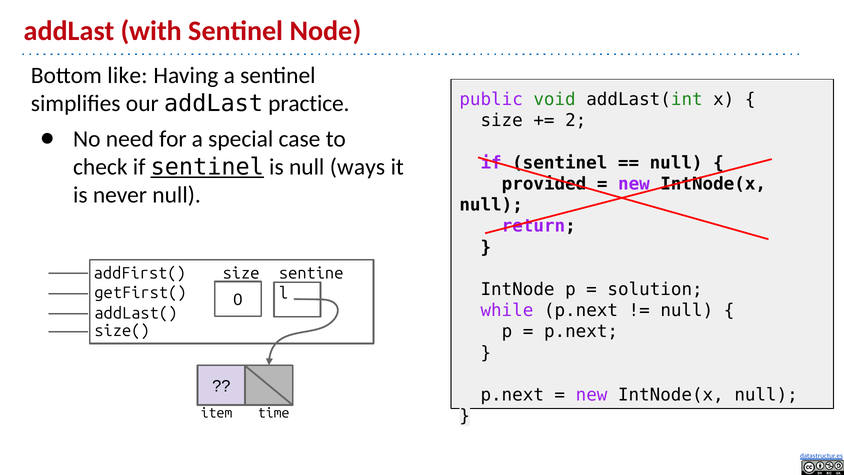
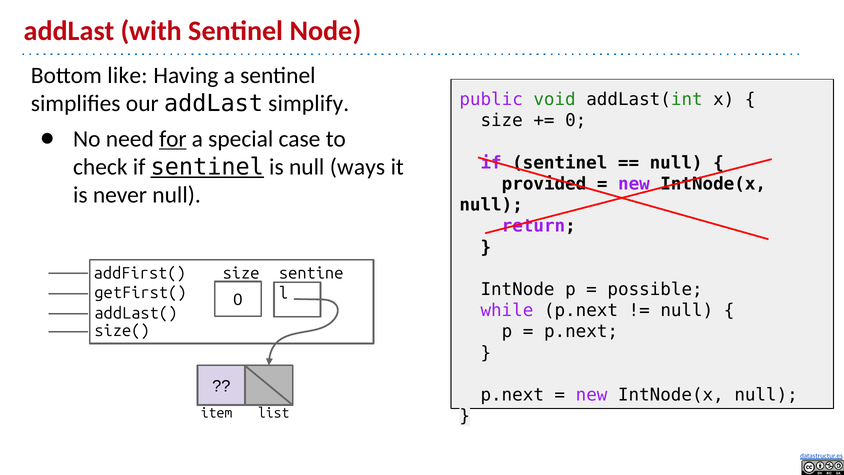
practice: practice -> simplify
2 at (576, 121): 2 -> 0
for underline: none -> present
solution: solution -> possible
time: time -> list
